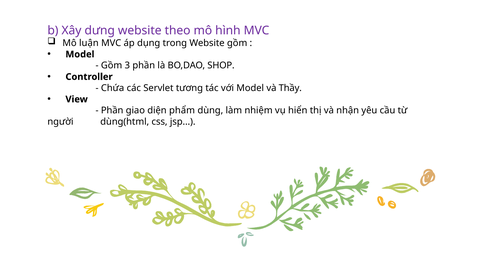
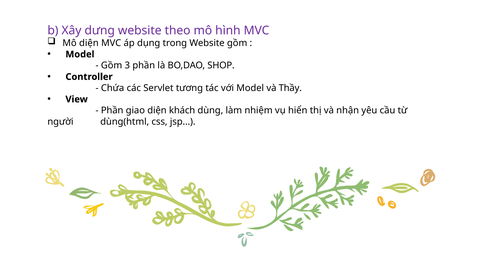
Mô luận: luận -> diện
phẩm: phẩm -> khách
